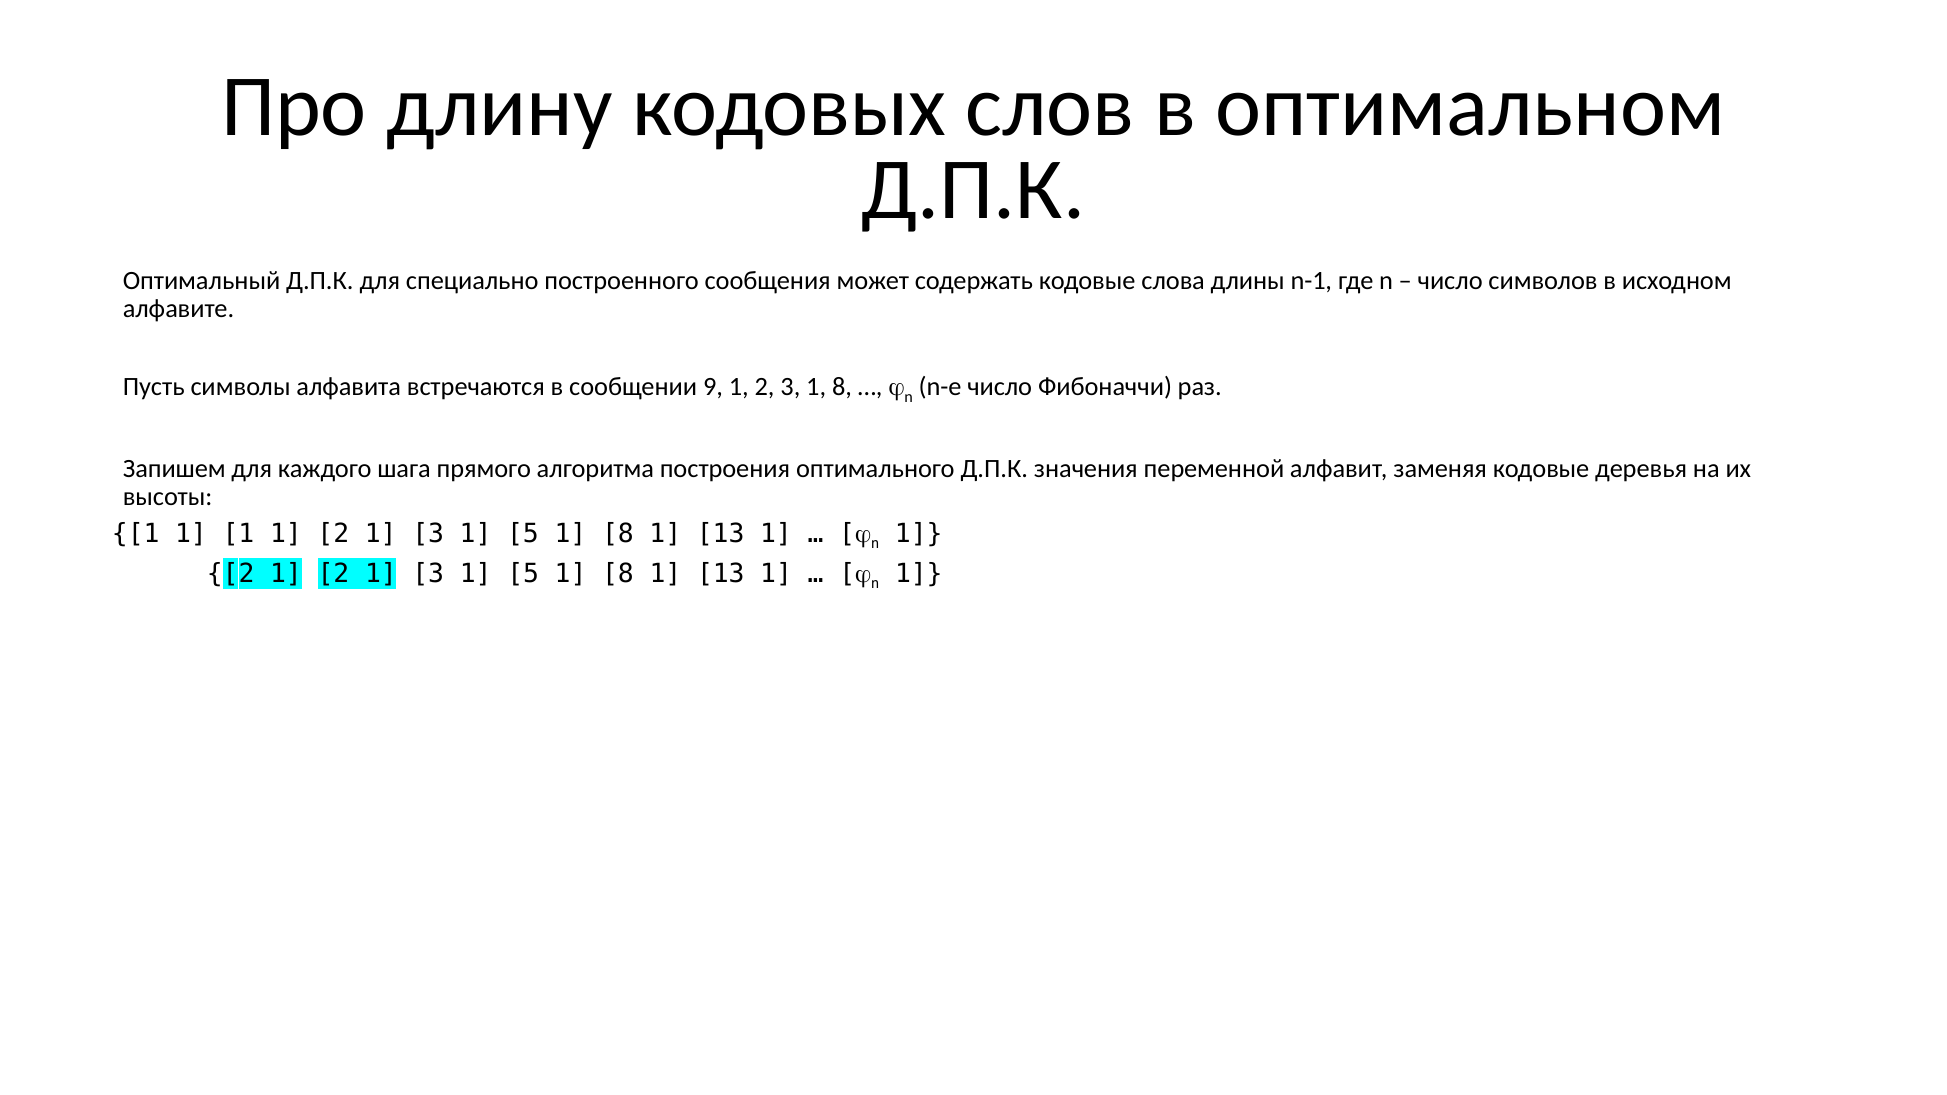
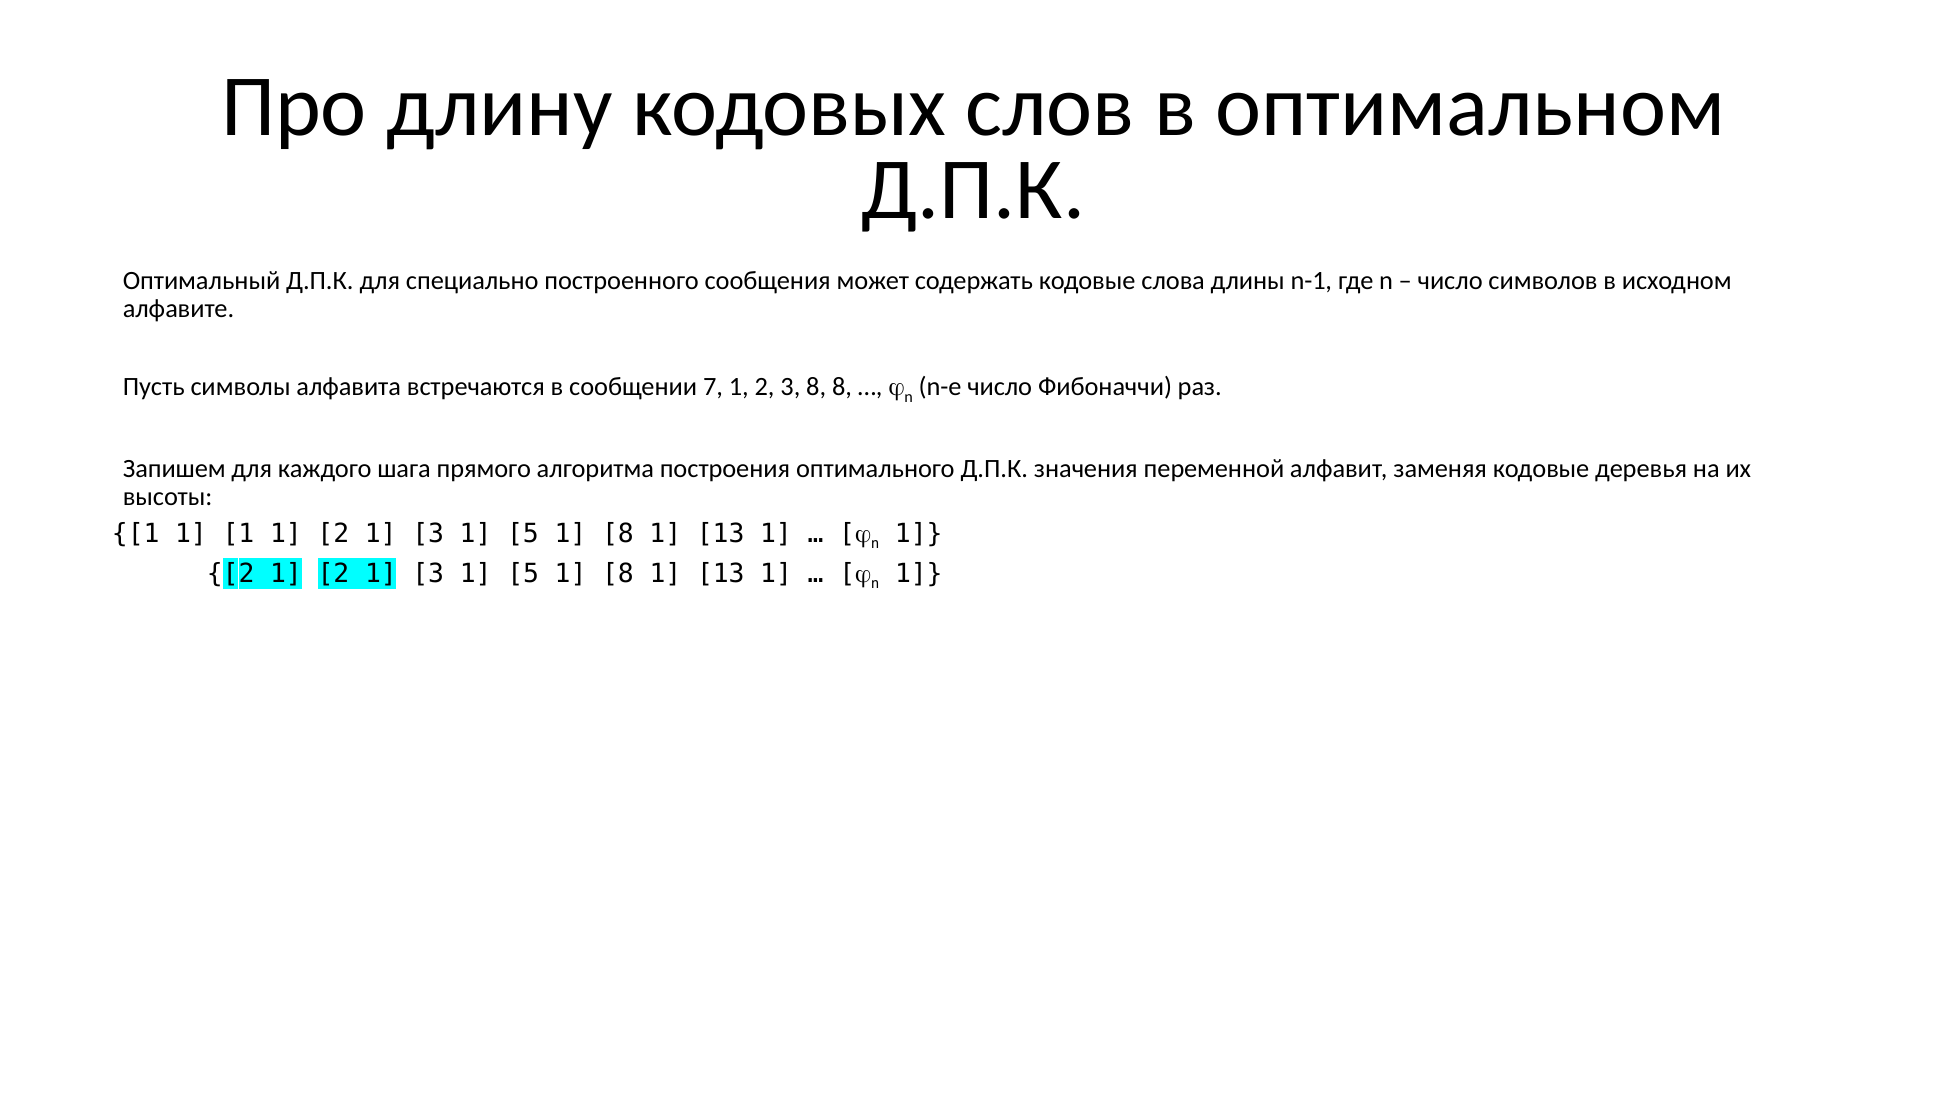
сообщении 9: 9 -> 7
1 2 3 1: 1 -> 8
